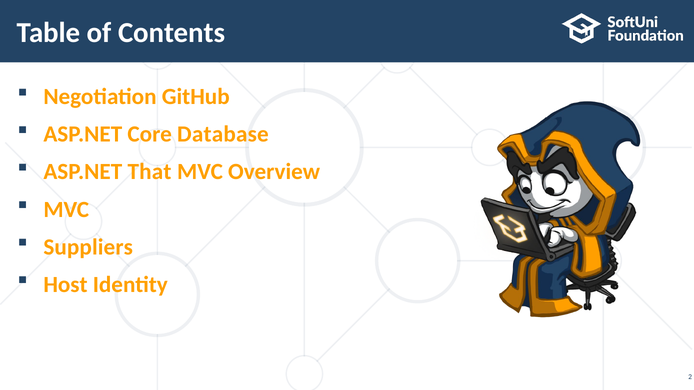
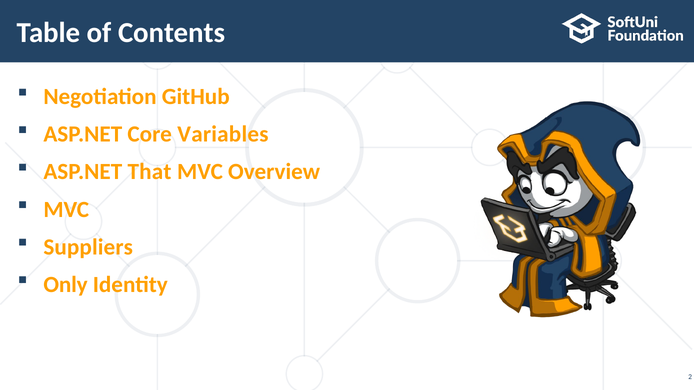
Database: Database -> Variables
Host: Host -> Only
